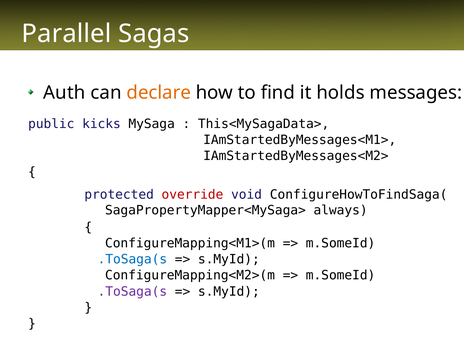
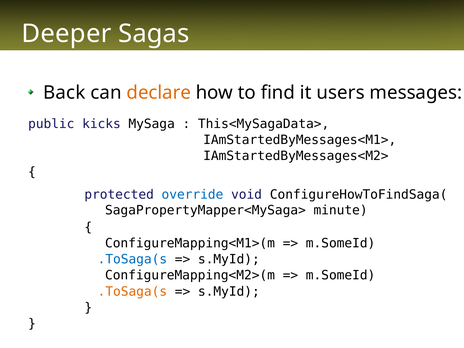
Parallel: Parallel -> Deeper
Auth: Auth -> Back
holds: holds -> users
override colour: red -> blue
always: always -> minute
.ToSaga(s at (132, 291) colour: purple -> orange
